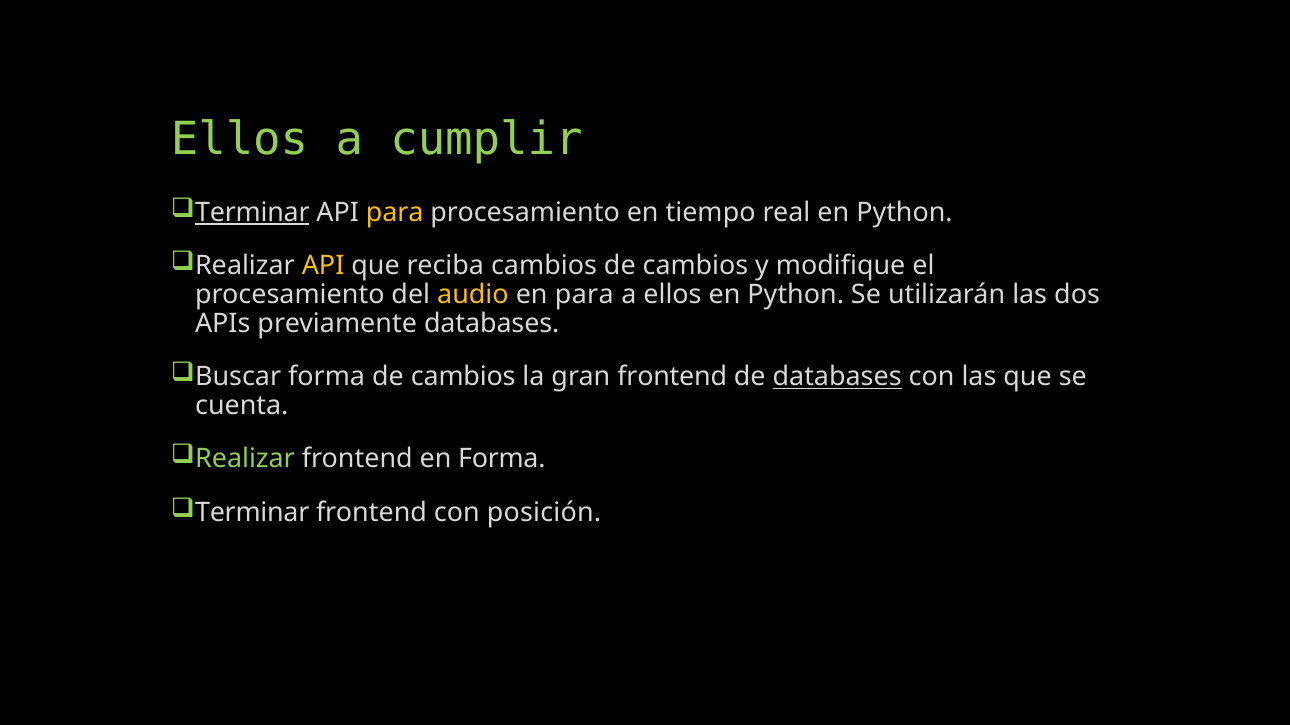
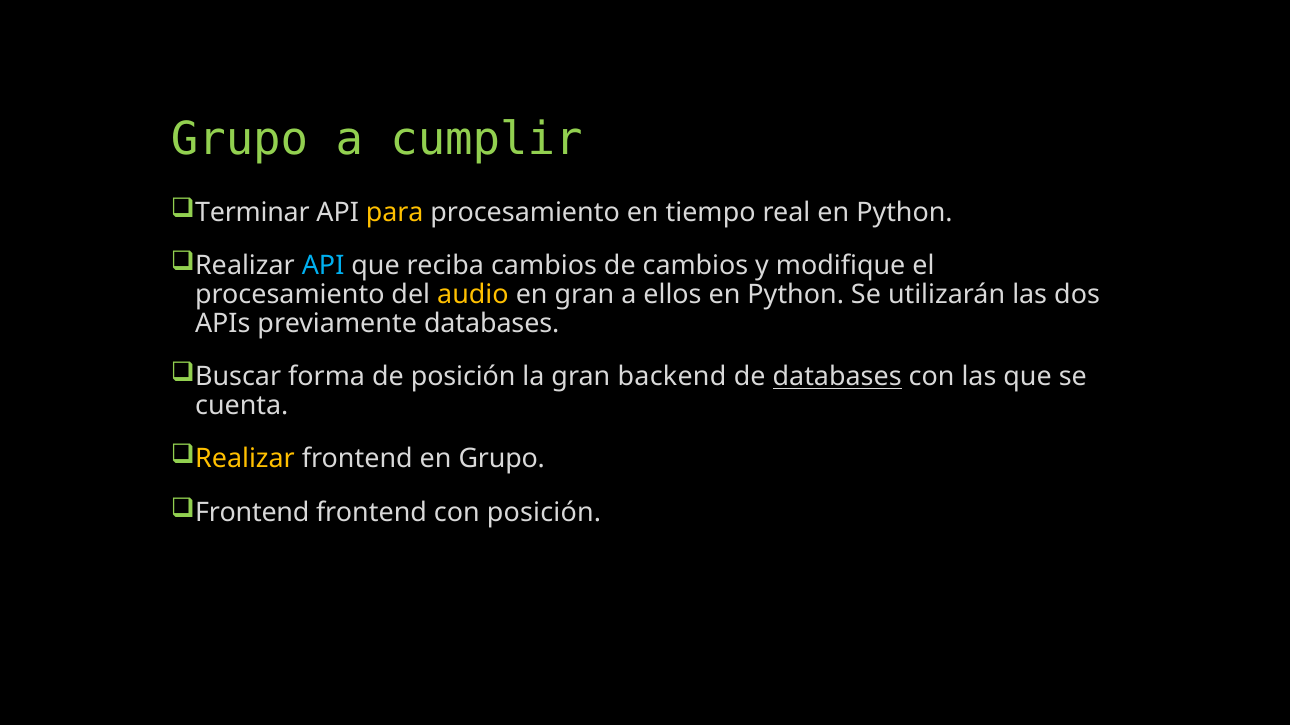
Ellos at (240, 139): Ellos -> Grupo
Terminar at (252, 213) underline: present -> none
API at (323, 266) colour: yellow -> light blue
en para: para -> gran
forma de cambios: cambios -> posición
gran frontend: frontend -> backend
Realizar at (245, 459) colour: light green -> yellow
en Forma: Forma -> Grupo
Terminar at (252, 513): Terminar -> Frontend
